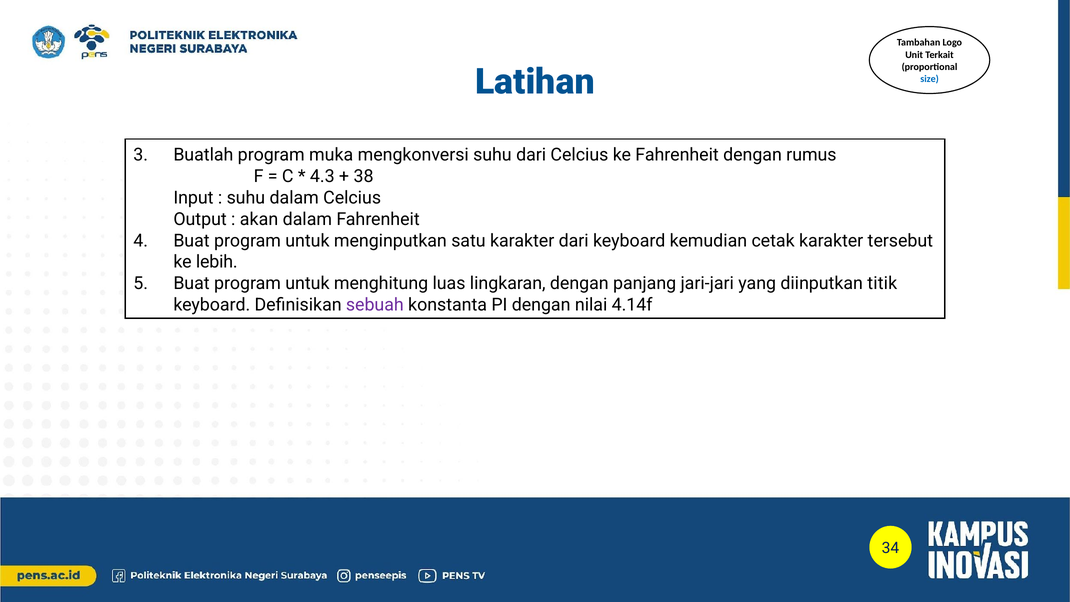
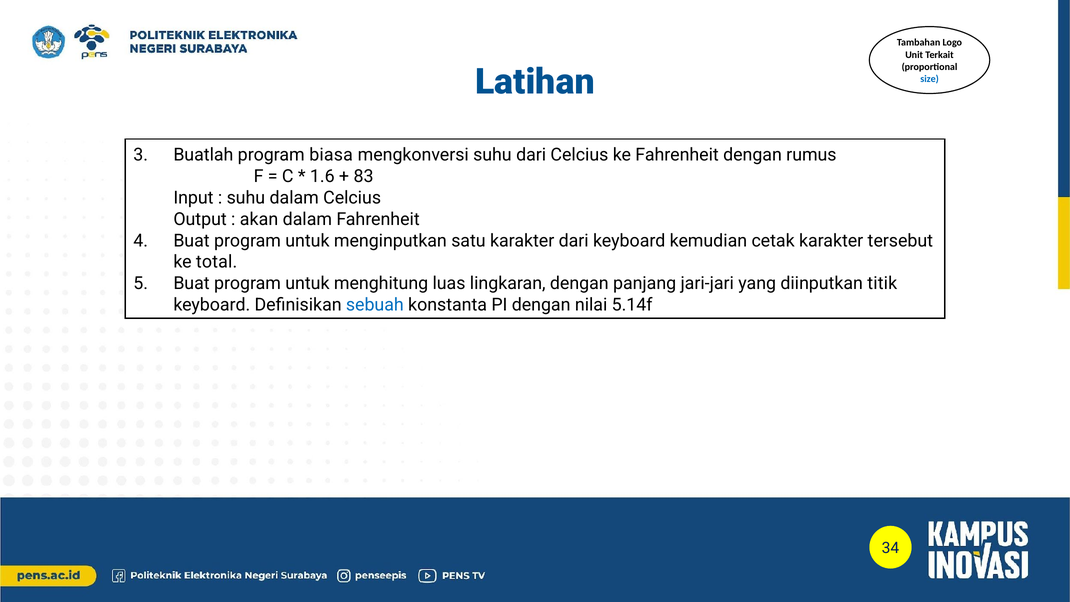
muka: muka -> biasa
4.3: 4.3 -> 1.6
38: 38 -> 83
lebih: lebih -> total
sebuah colour: purple -> blue
4.14f: 4.14f -> 5.14f
